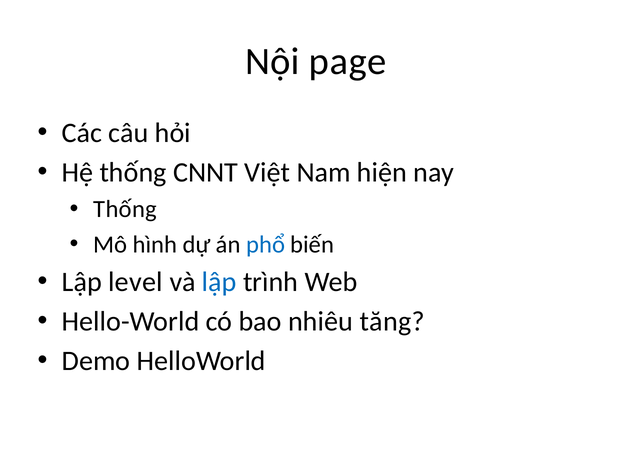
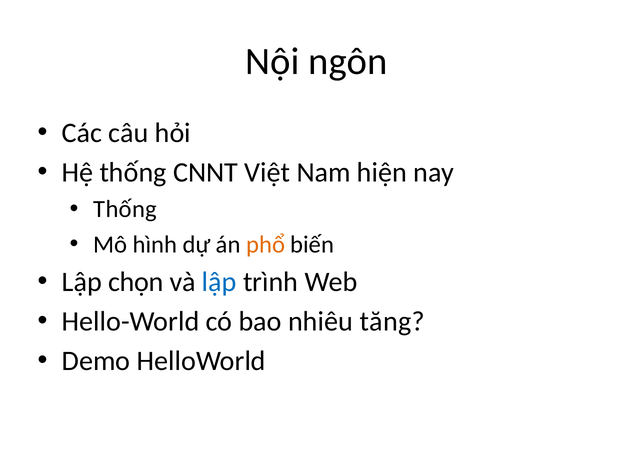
page: page -> ngôn
phổ colour: blue -> orange
level: level -> chọn
